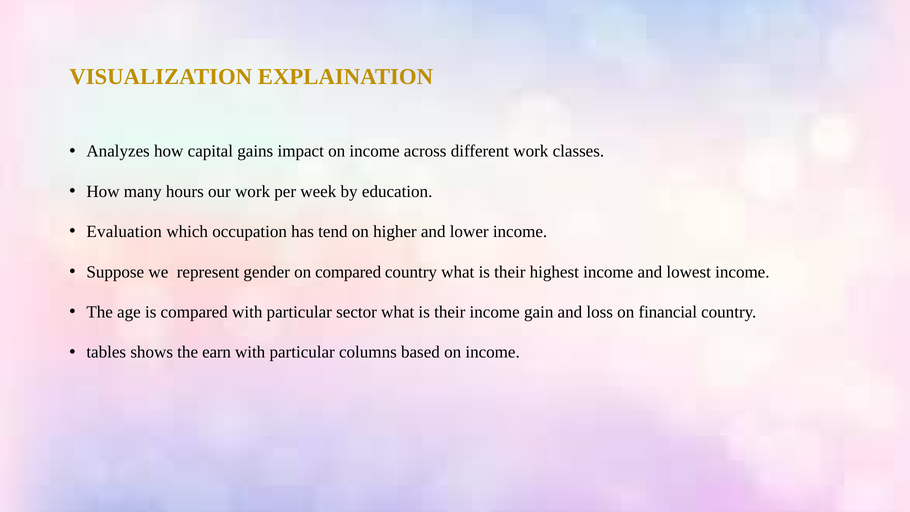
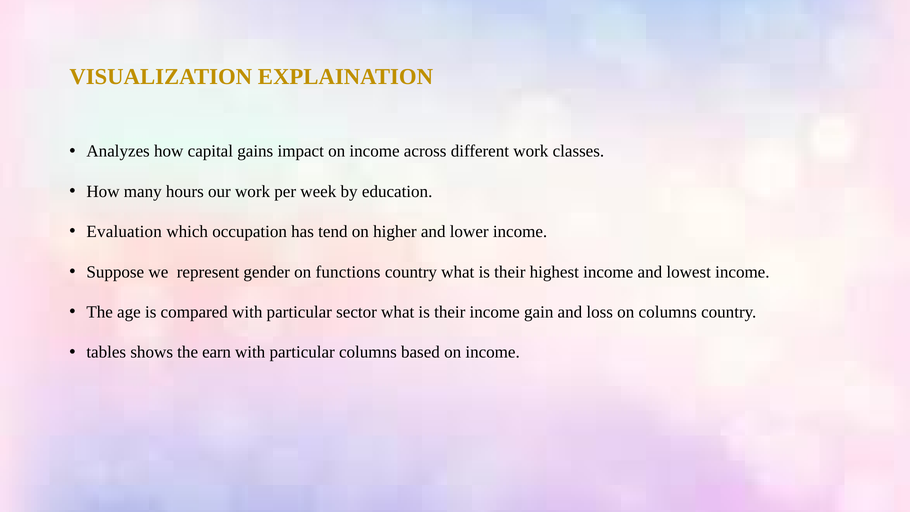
on compared: compared -> functions
on financial: financial -> columns
